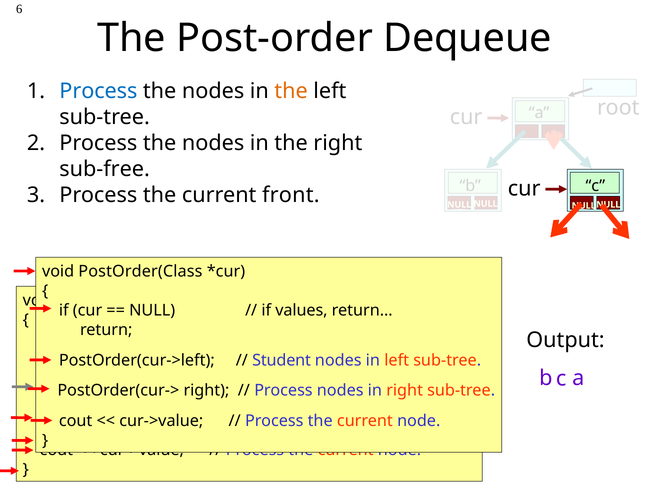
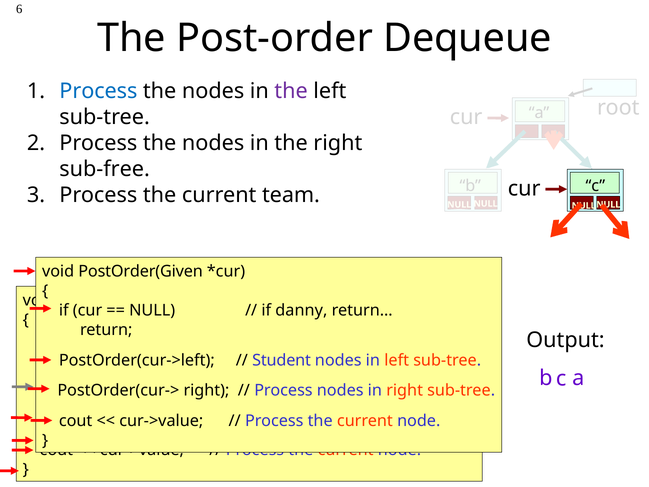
the at (291, 91) colour: orange -> purple
front: front -> team
PostOrder(Class: PostOrder(Class -> PostOrder(Given
values: values -> danny
